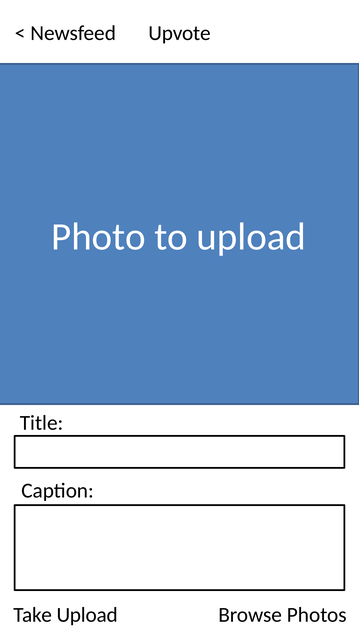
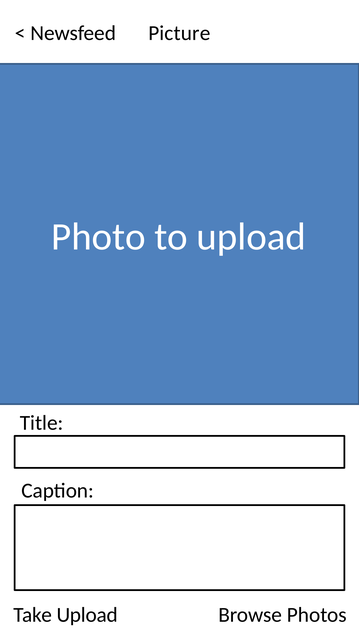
Upvote: Upvote -> Picture
